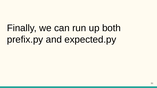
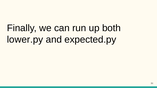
prefix.py: prefix.py -> lower.py
